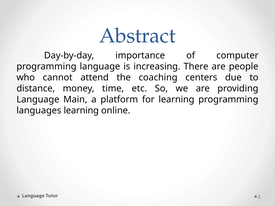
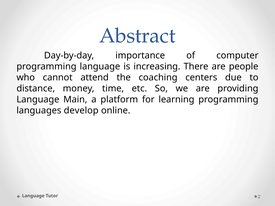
languages learning: learning -> develop
